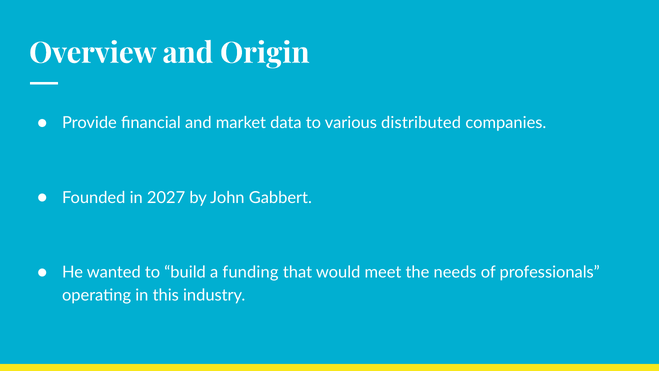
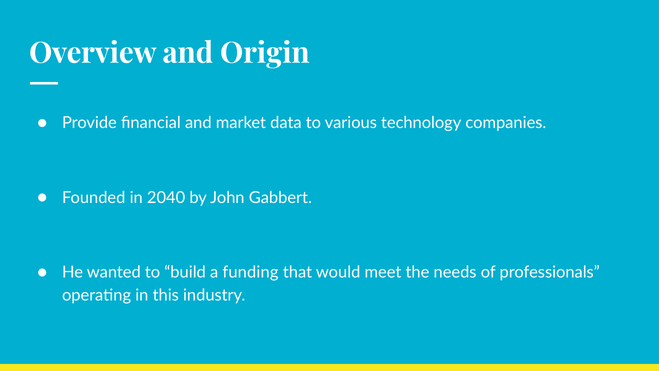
distributed: distributed -> technology
2027: 2027 -> 2040
